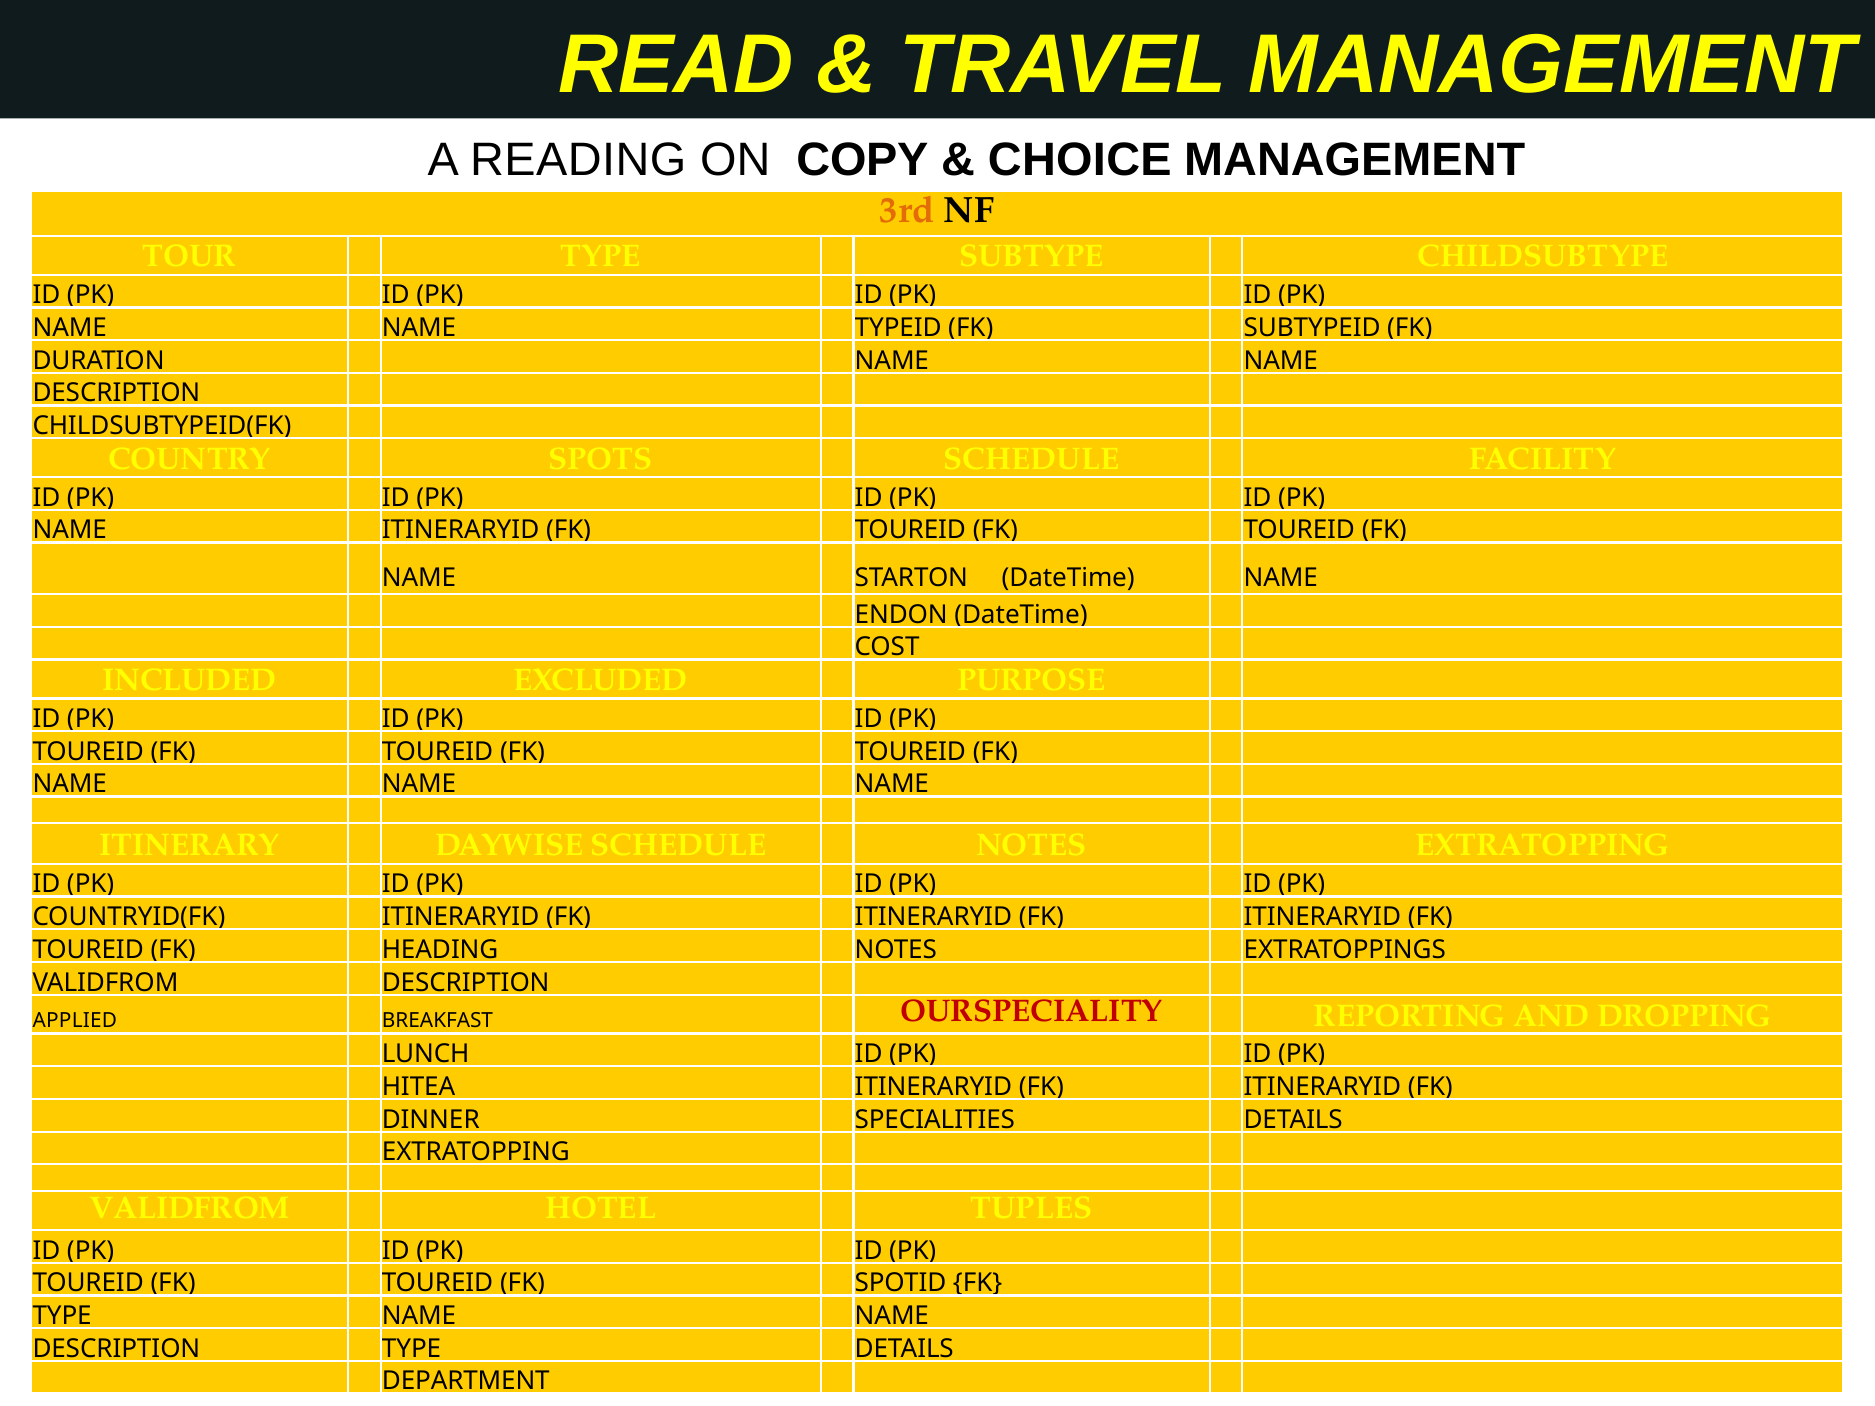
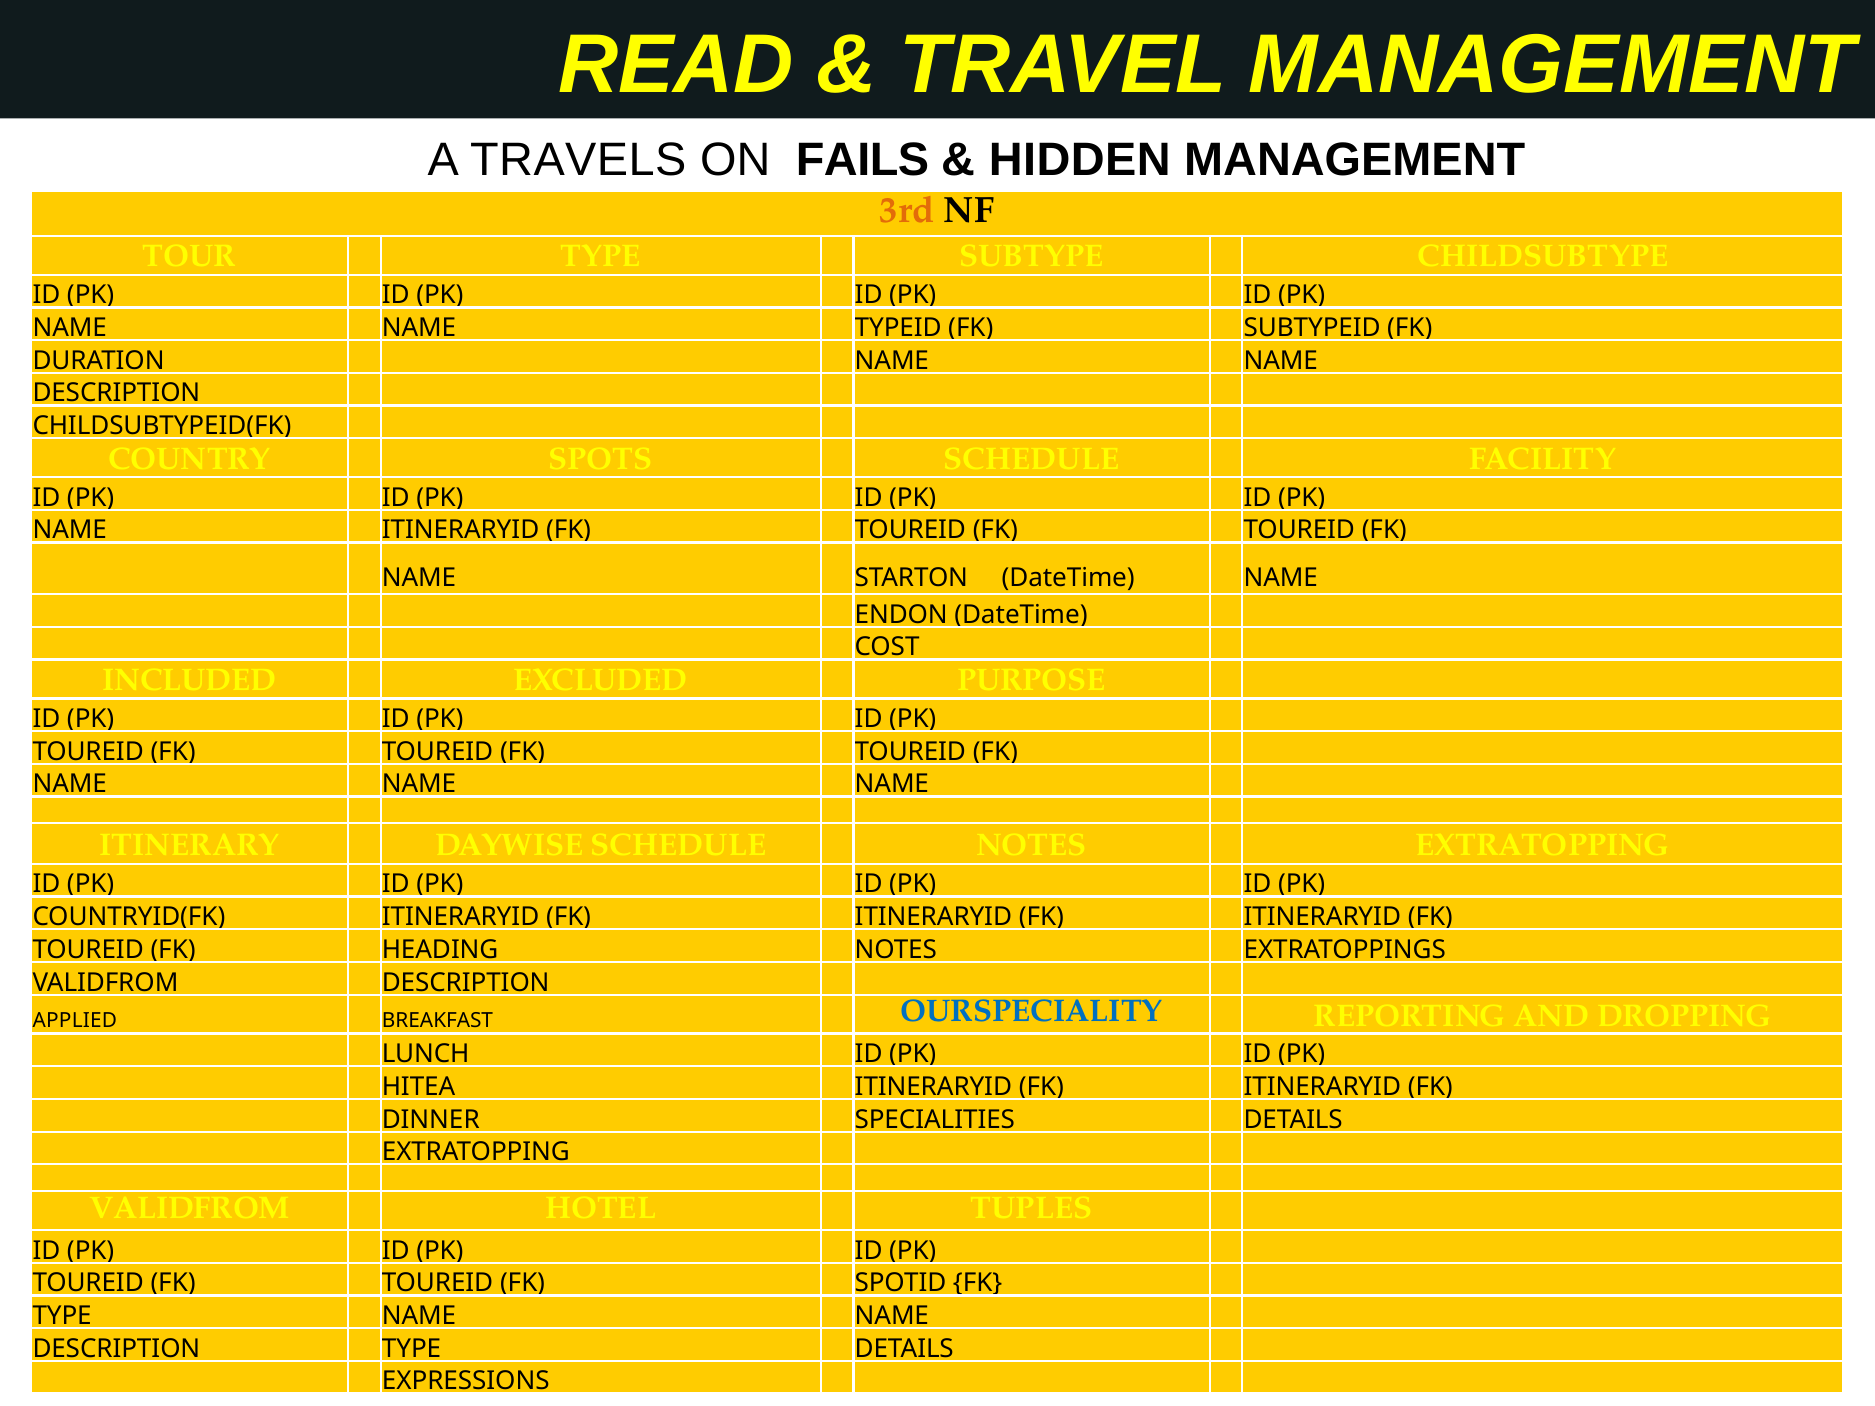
READING: READING -> TRAVELS
COPY: COPY -> FAILS
CHOICE: CHOICE -> HIDDEN
OURSPECIALITY colour: red -> blue
DEPARTMENT: DEPARTMENT -> EXPRESSIONS
